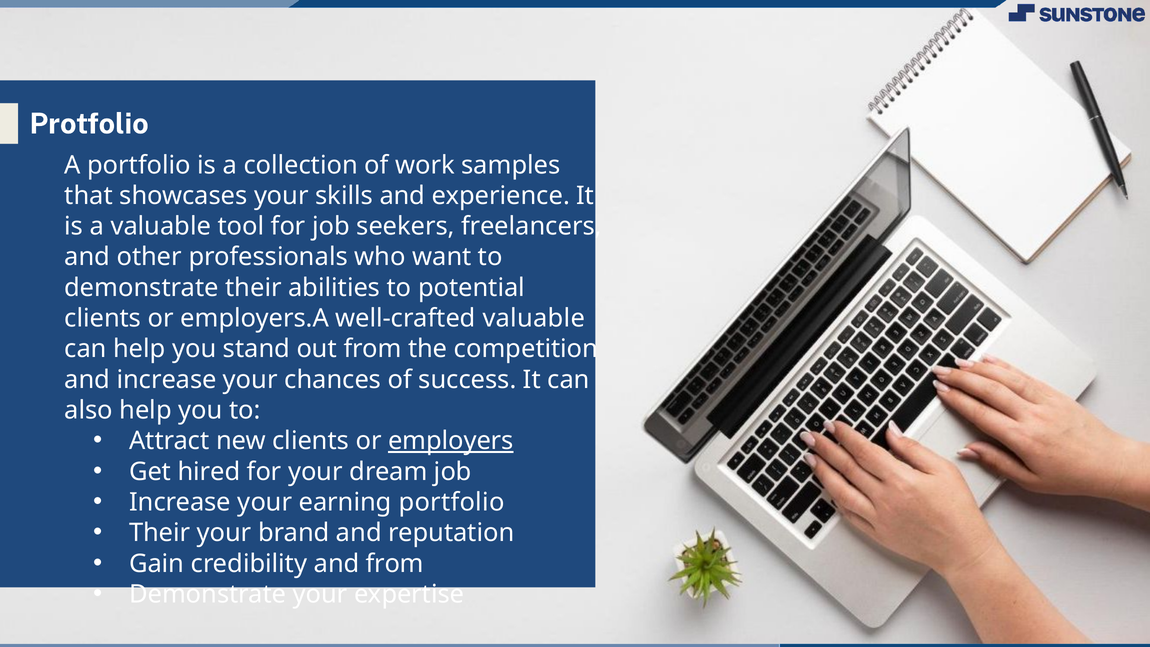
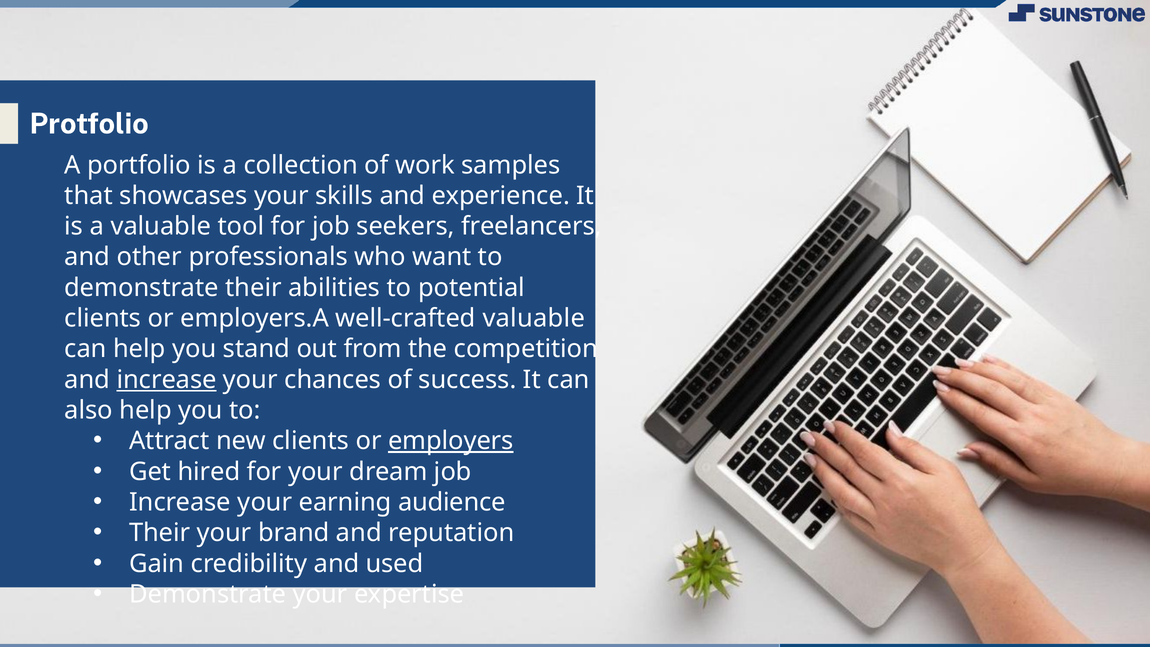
increase at (167, 380) underline: none -> present
earning portfolio: portfolio -> audience
and from: from -> used
